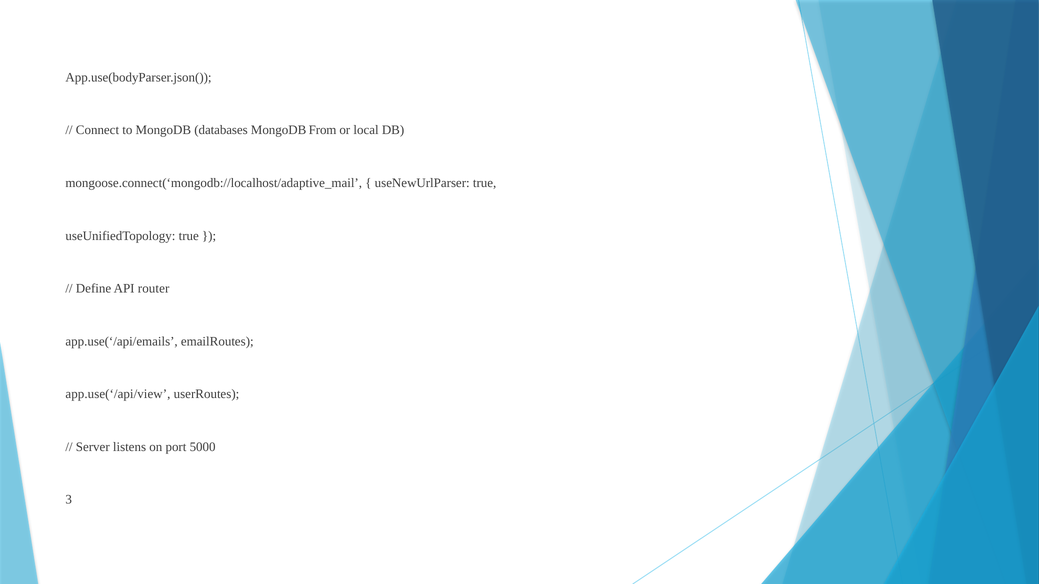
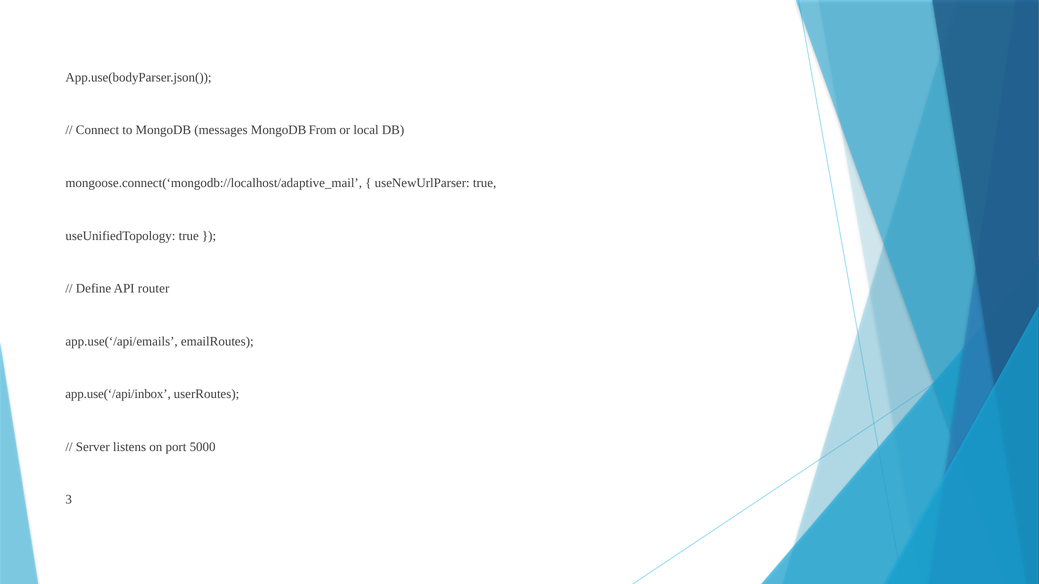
databases: databases -> messages
app.use(‘/api/view: app.use(‘/api/view -> app.use(‘/api/inbox
